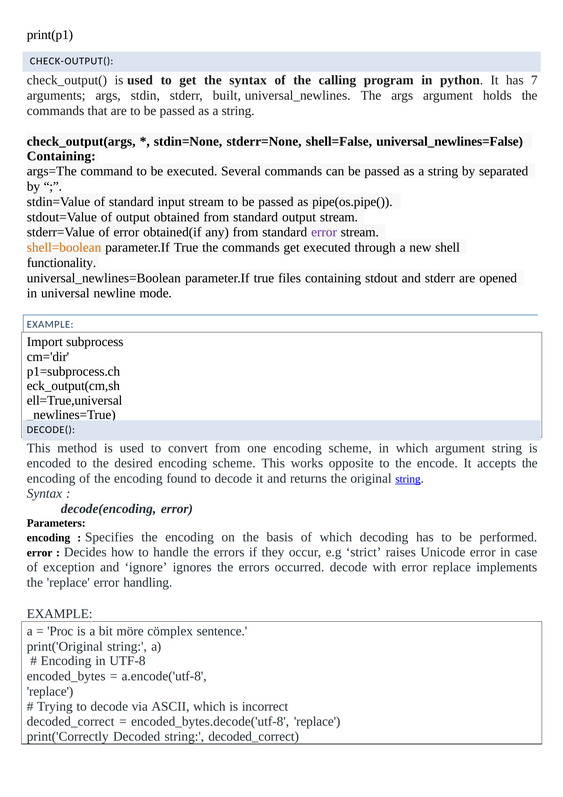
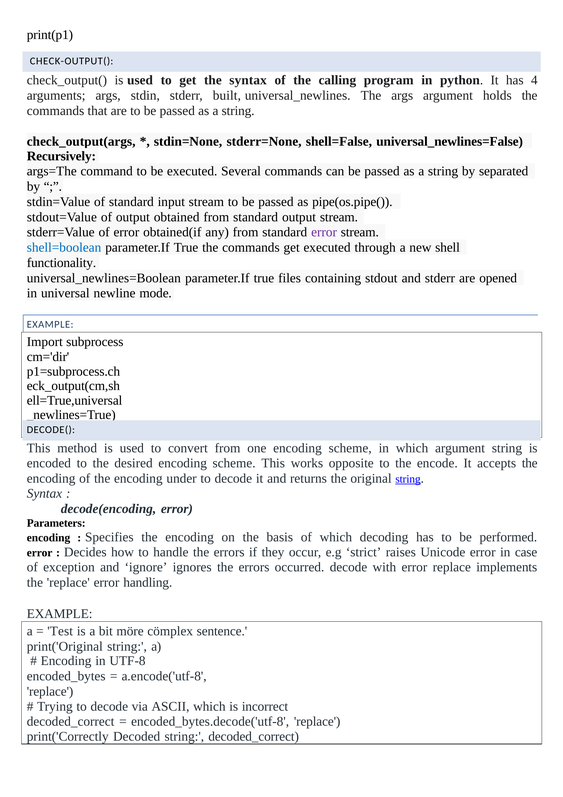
7: 7 -> 4
Containing at (61, 156): Containing -> Recursively
shell=boolean colour: orange -> blue
found: found -> under
Proc: Proc -> Test
